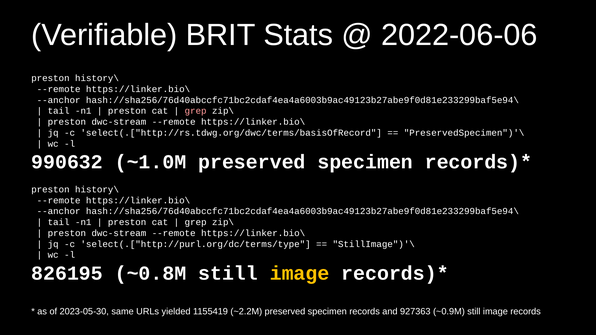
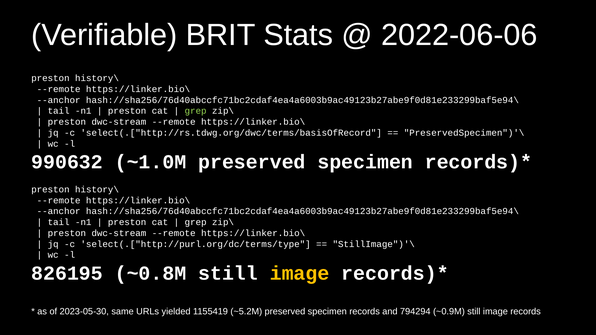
grep at (196, 111) colour: pink -> light green
~2.2M: ~2.2M -> ~5.2M
927363: 927363 -> 794294
